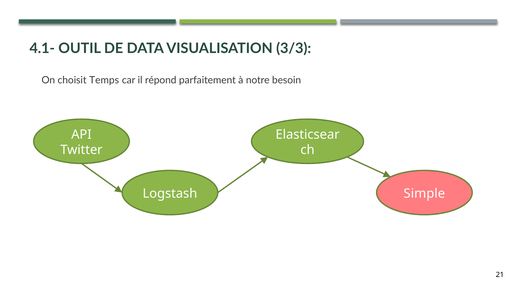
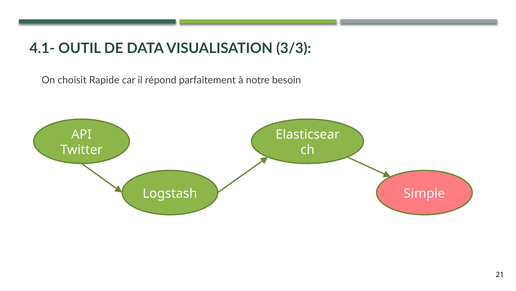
Temps: Temps -> Rapide
